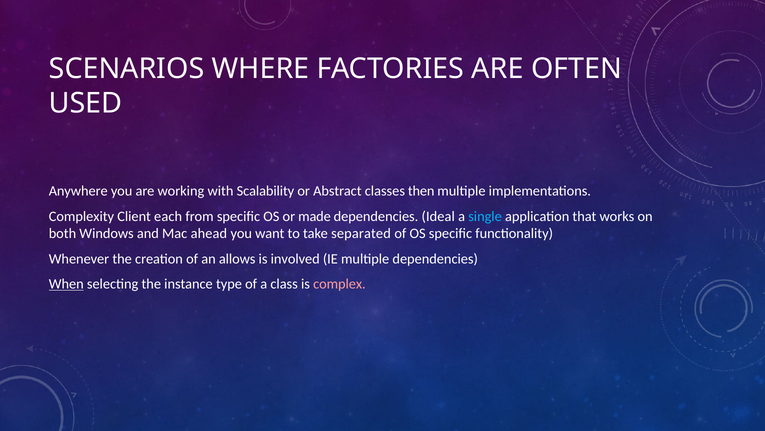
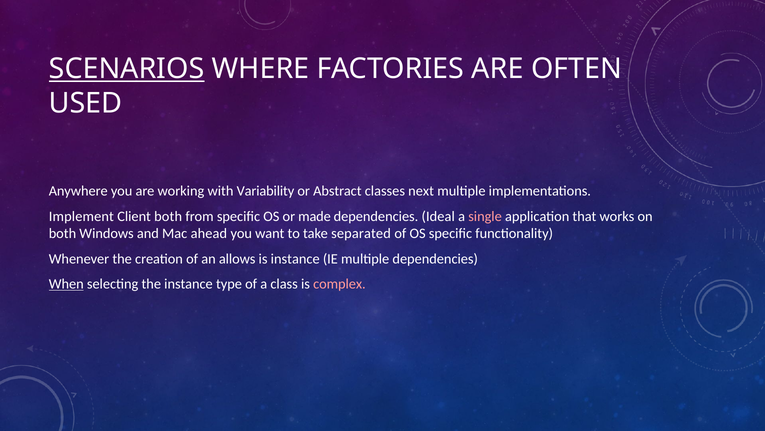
SCENARIOS underline: none -> present
Scalability: Scalability -> Variability
then: then -> next
Complexity: Complexity -> Implement
Client each: each -> both
single colour: light blue -> pink
is involved: involved -> instance
